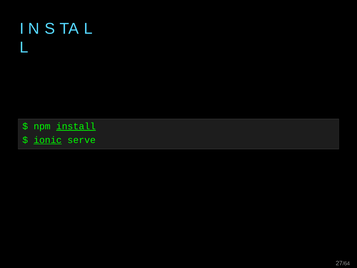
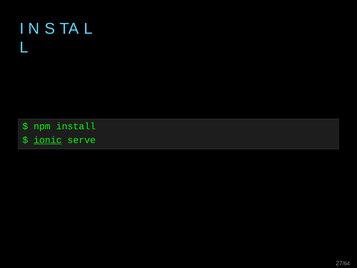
install underline: present -> none
